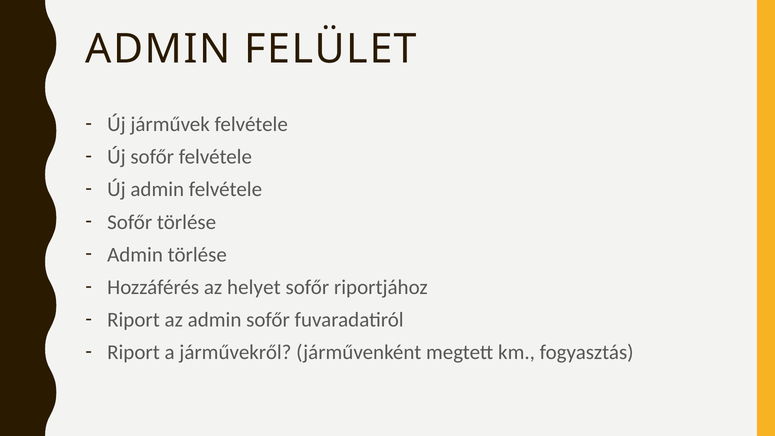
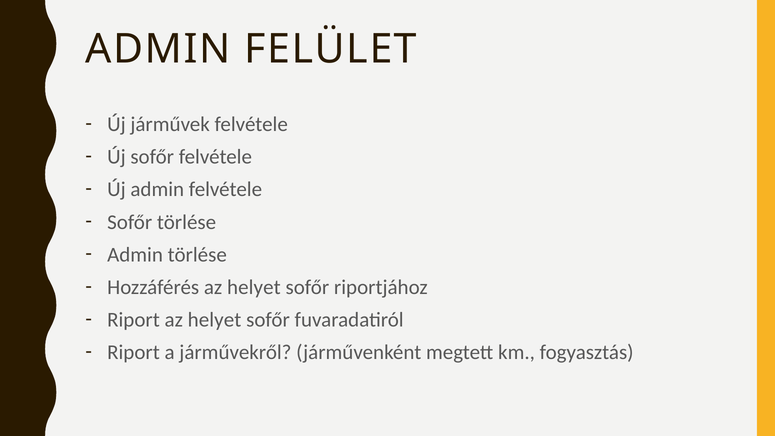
Riport az admin: admin -> helyet
